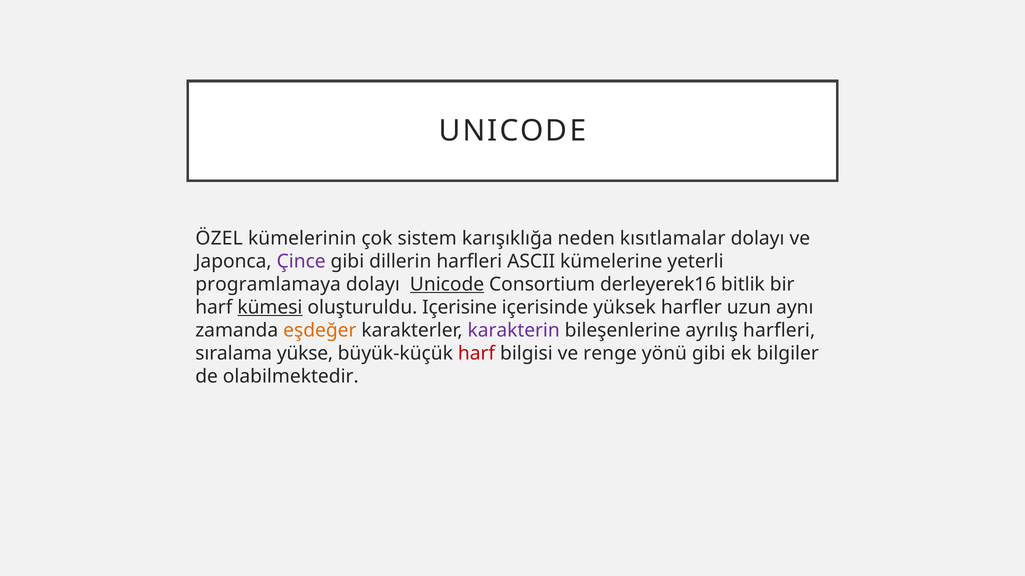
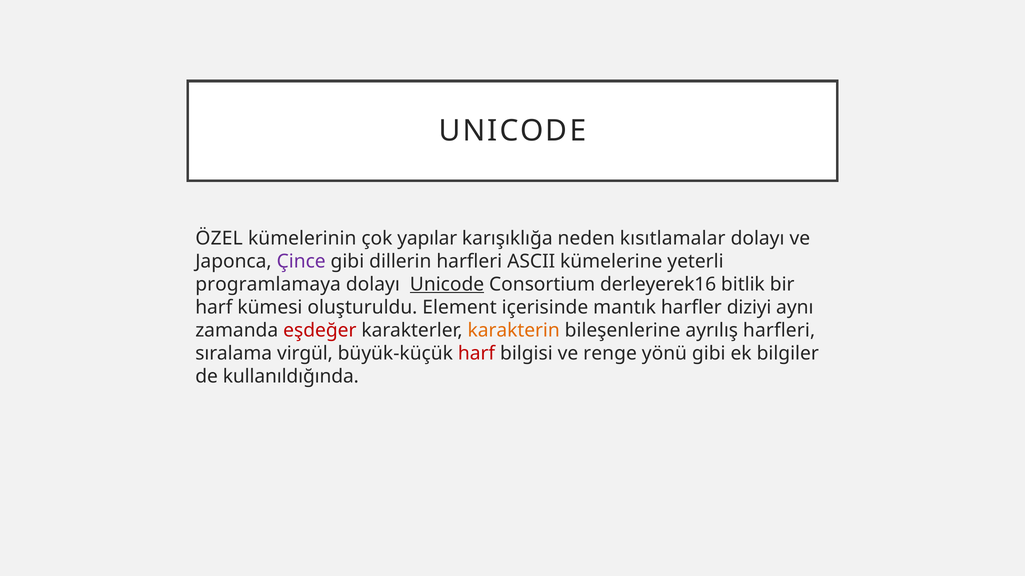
sistem: sistem -> yapılar
kümesi underline: present -> none
Içerisine: Içerisine -> Element
yüksek: yüksek -> mantık
uzun: uzun -> diziyi
eşdeğer colour: orange -> red
karakterin colour: purple -> orange
yükse: yükse -> virgül
olabilmektedir: olabilmektedir -> kullanıldığında
